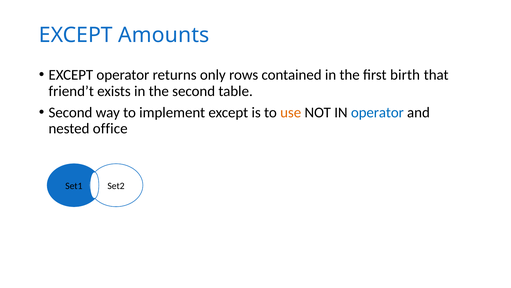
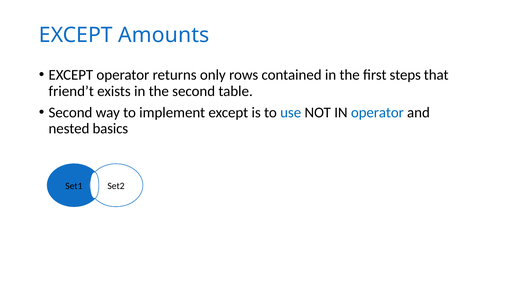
birth: birth -> steps
use colour: orange -> blue
office: office -> basics
